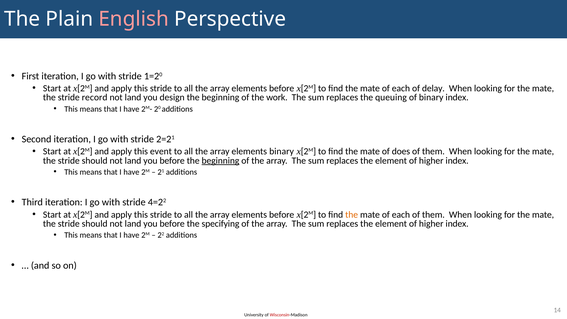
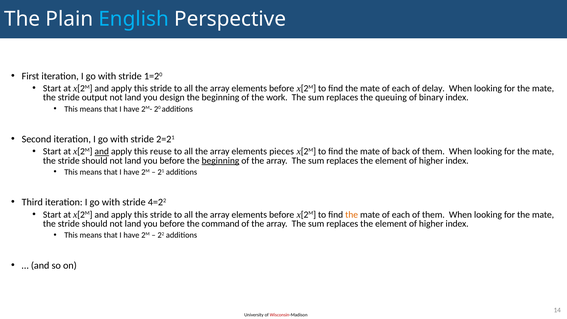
English colour: pink -> light blue
record: record -> output
and at (102, 151) underline: none -> present
event: event -> reuse
elements binary: binary -> pieces
does: does -> back
specifying: specifying -> command
